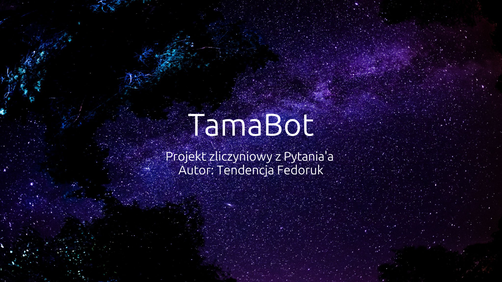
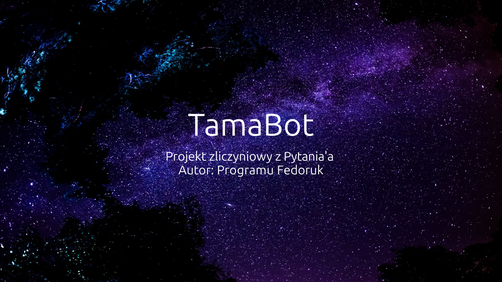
Tendencja: Tendencja -> Programu
